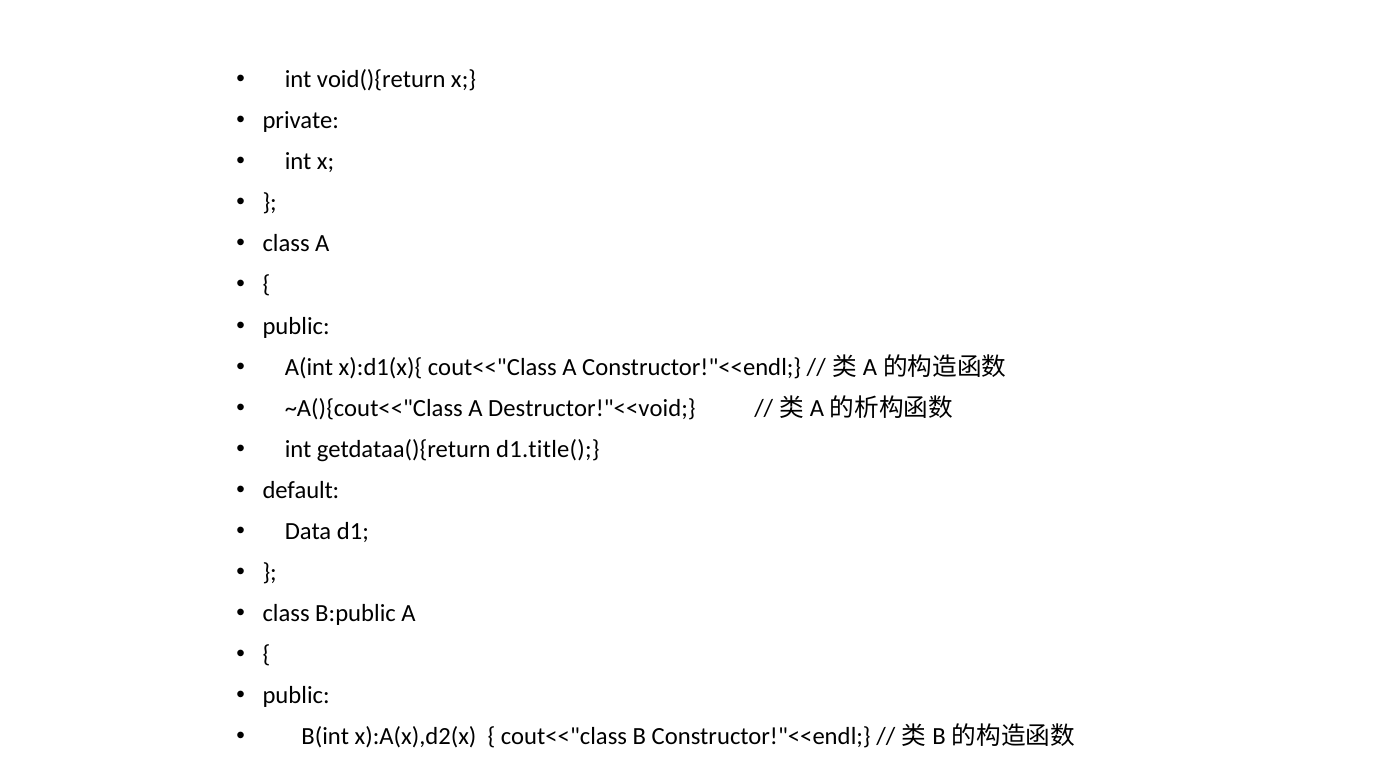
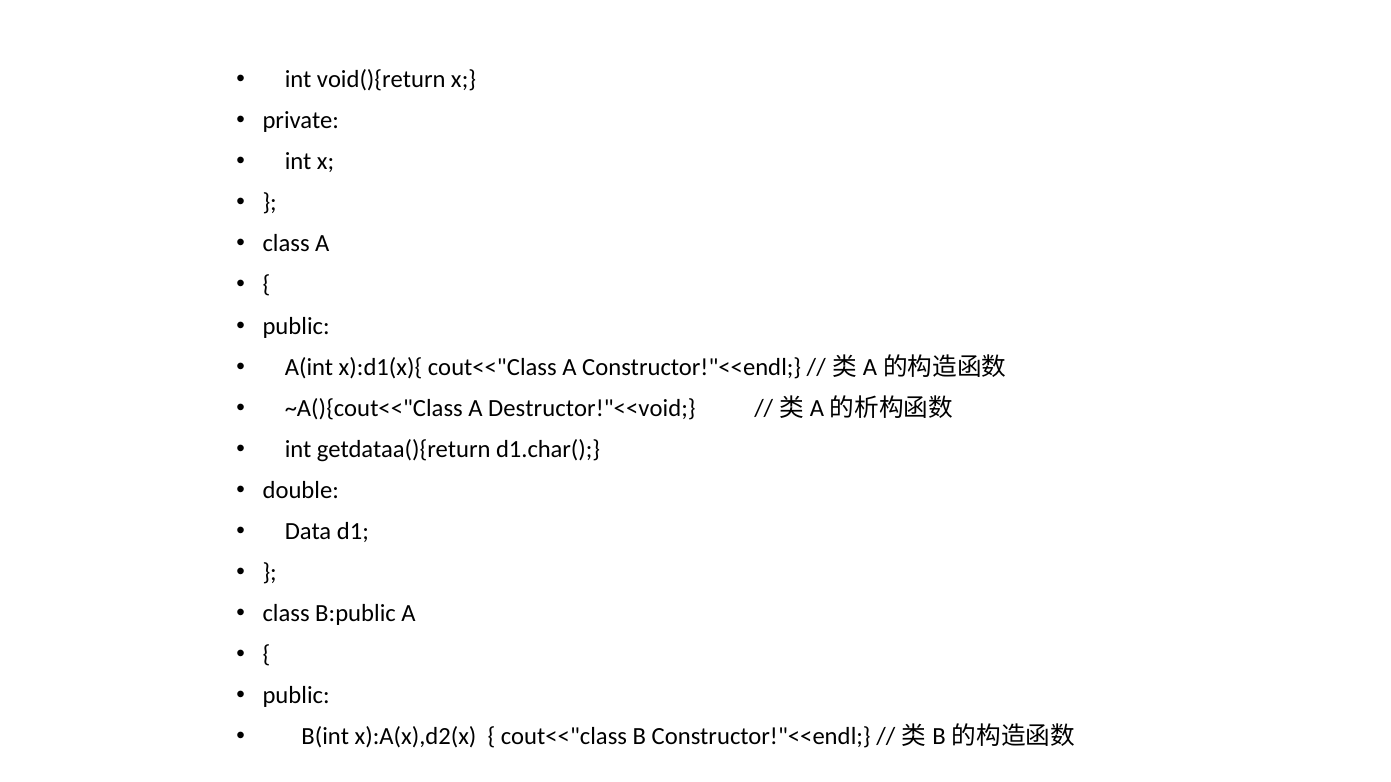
d1.title(: d1.title( -> d1.char(
default: default -> double
